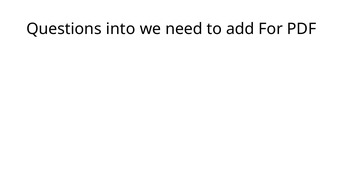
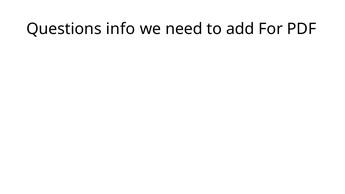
into: into -> info
